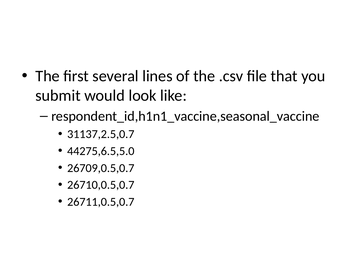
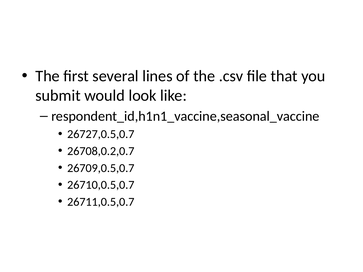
31137,2.5,0.7: 31137,2.5,0.7 -> 26727,0.5,0.7
44275,6.5,5.0: 44275,6.5,5.0 -> 26708,0.2,0.7
